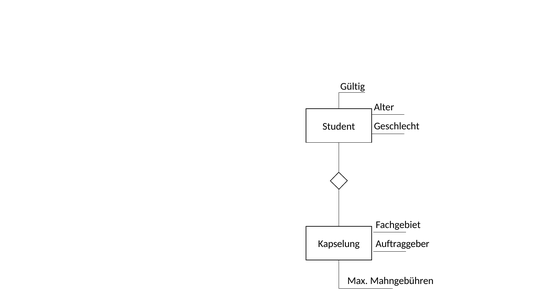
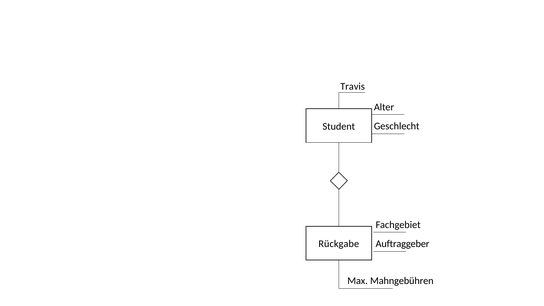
Gültig: Gültig -> Travis
Kapselung: Kapselung -> Rückgabe
